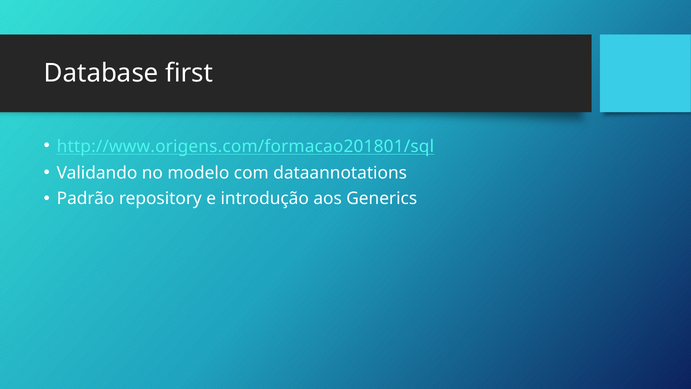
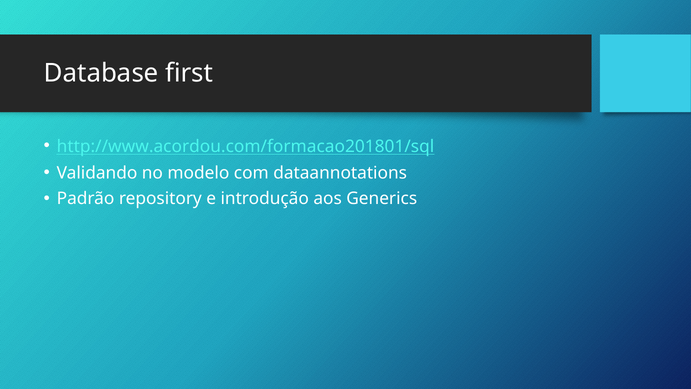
http://www.origens.com/formacao201801/sql: http://www.origens.com/formacao201801/sql -> http://www.acordou.com/formacao201801/sql
